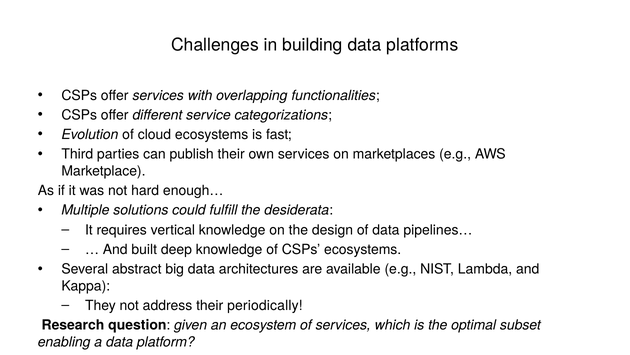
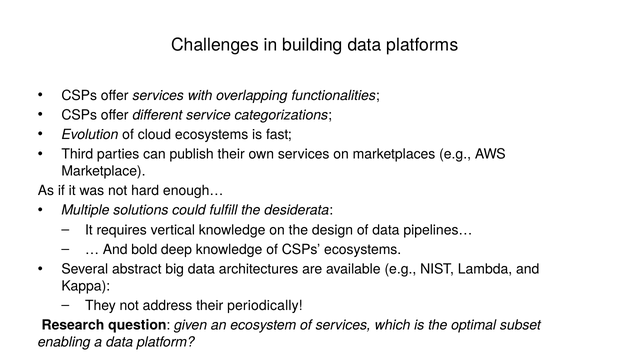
built: built -> bold
